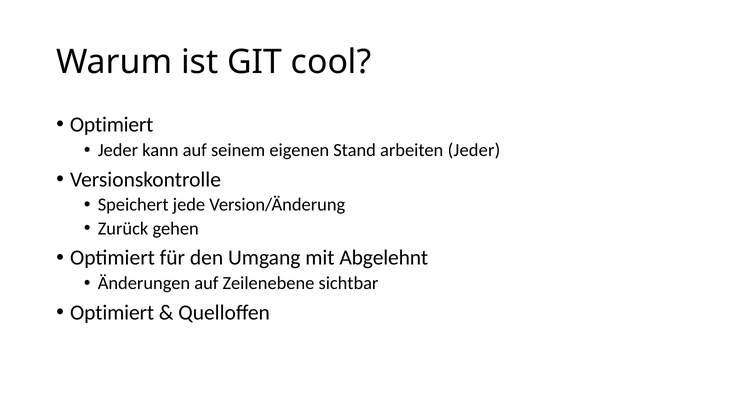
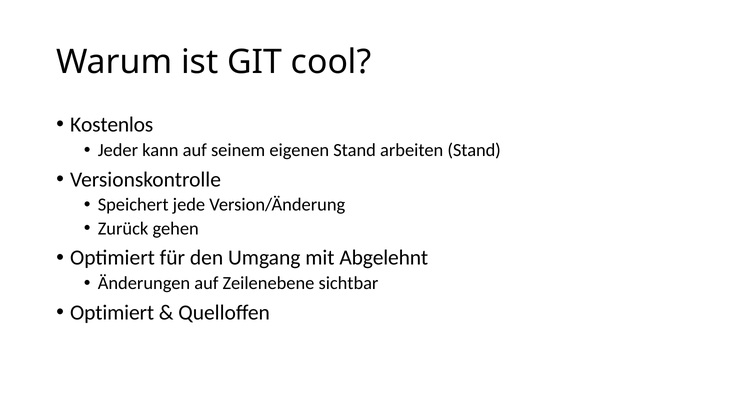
Optimiert at (112, 125): Optimiert -> Kostenlos
arbeiten Jeder: Jeder -> Stand
